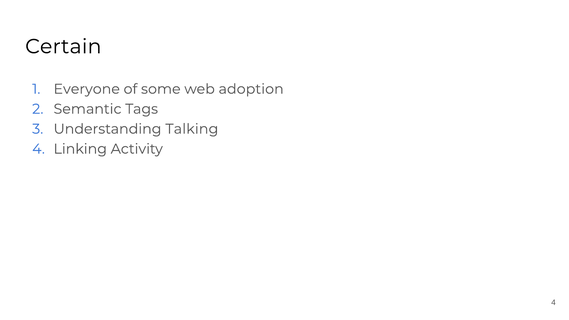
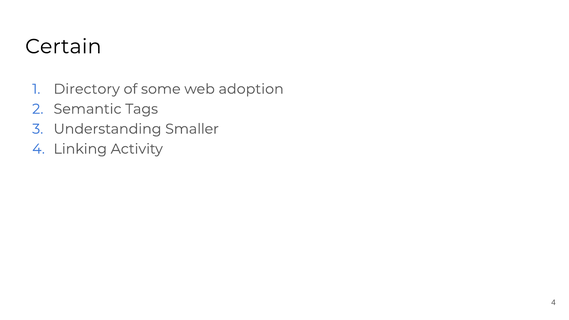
Everyone: Everyone -> Directory
Talking: Talking -> Smaller
